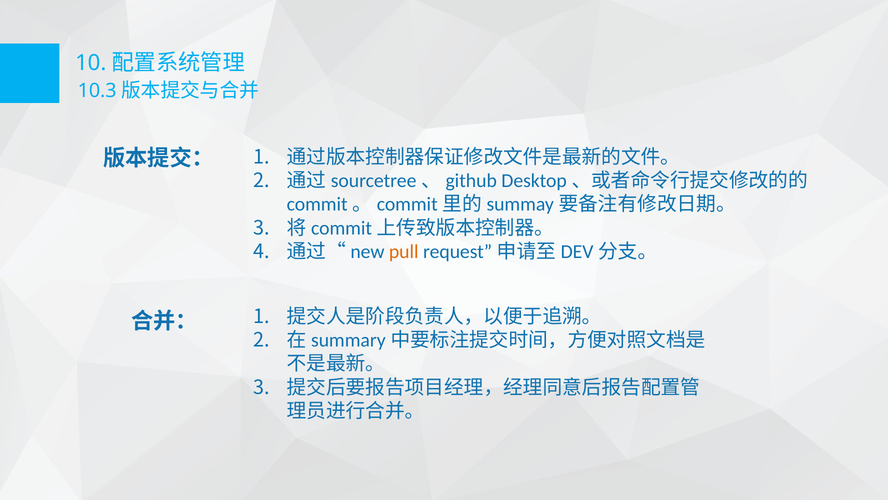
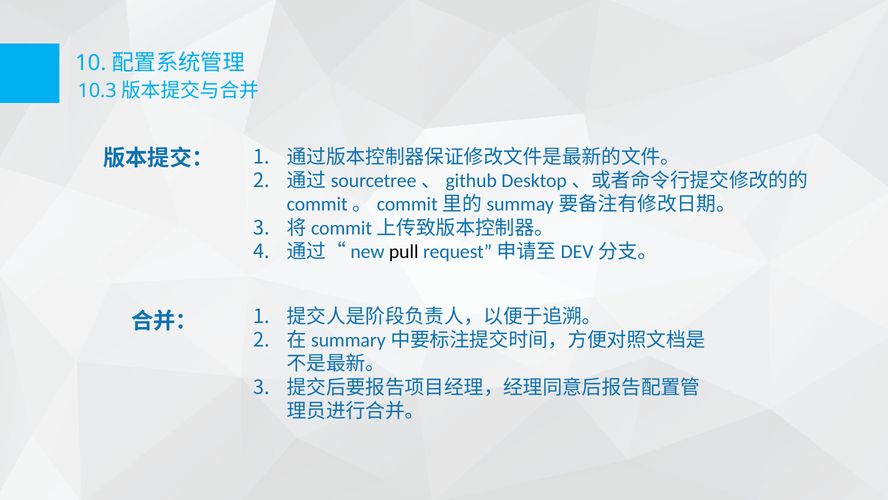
pull colour: orange -> black
